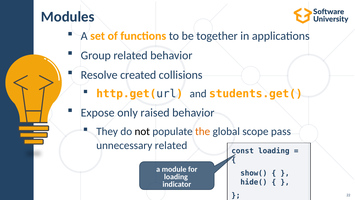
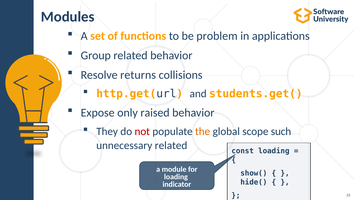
together: together -> problem
created: created -> returns
not colour: black -> red
pass: pass -> such
